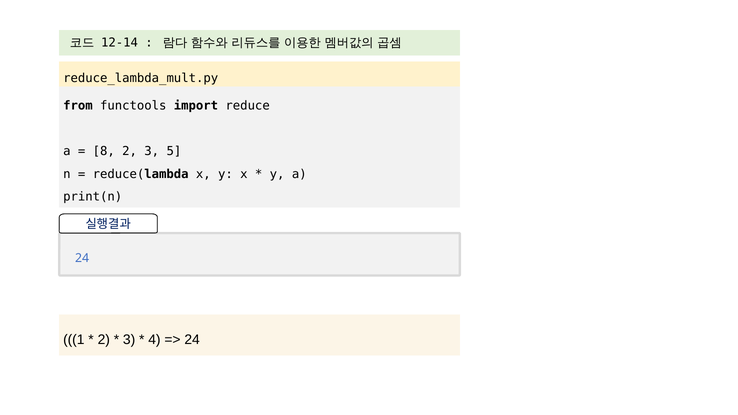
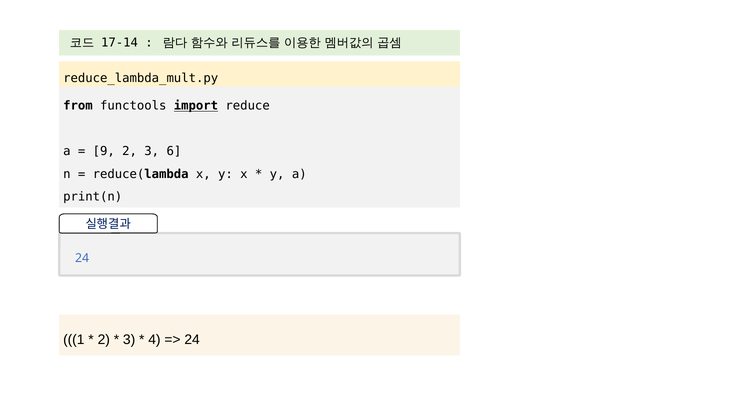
12-14: 12-14 -> 17-14
import underline: none -> present
8: 8 -> 9
5: 5 -> 6
